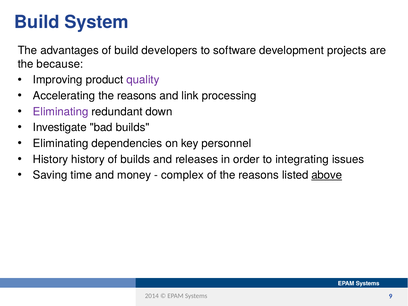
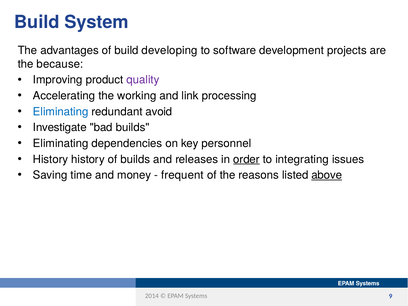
developers: developers -> developing
Accelerating the reasons: reasons -> working
Eliminating at (61, 112) colour: purple -> blue
down: down -> avoid
order underline: none -> present
complex: complex -> frequent
